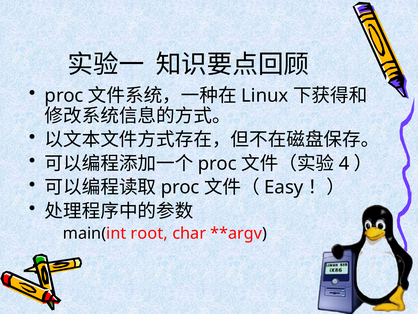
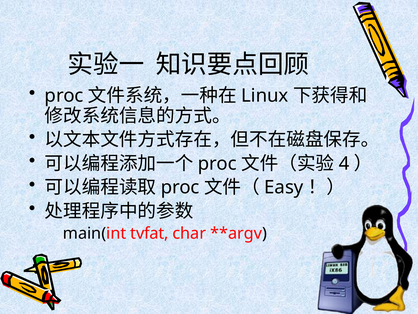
root: root -> tvfat
